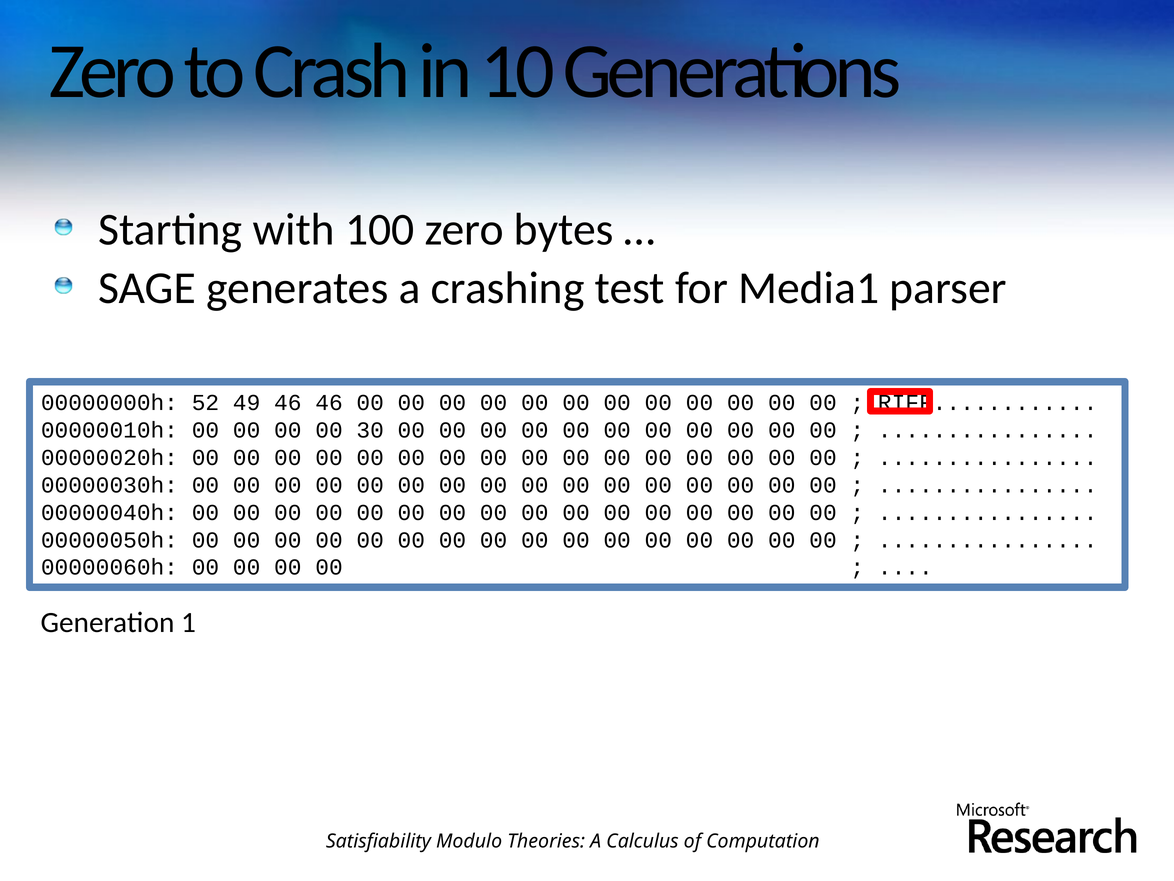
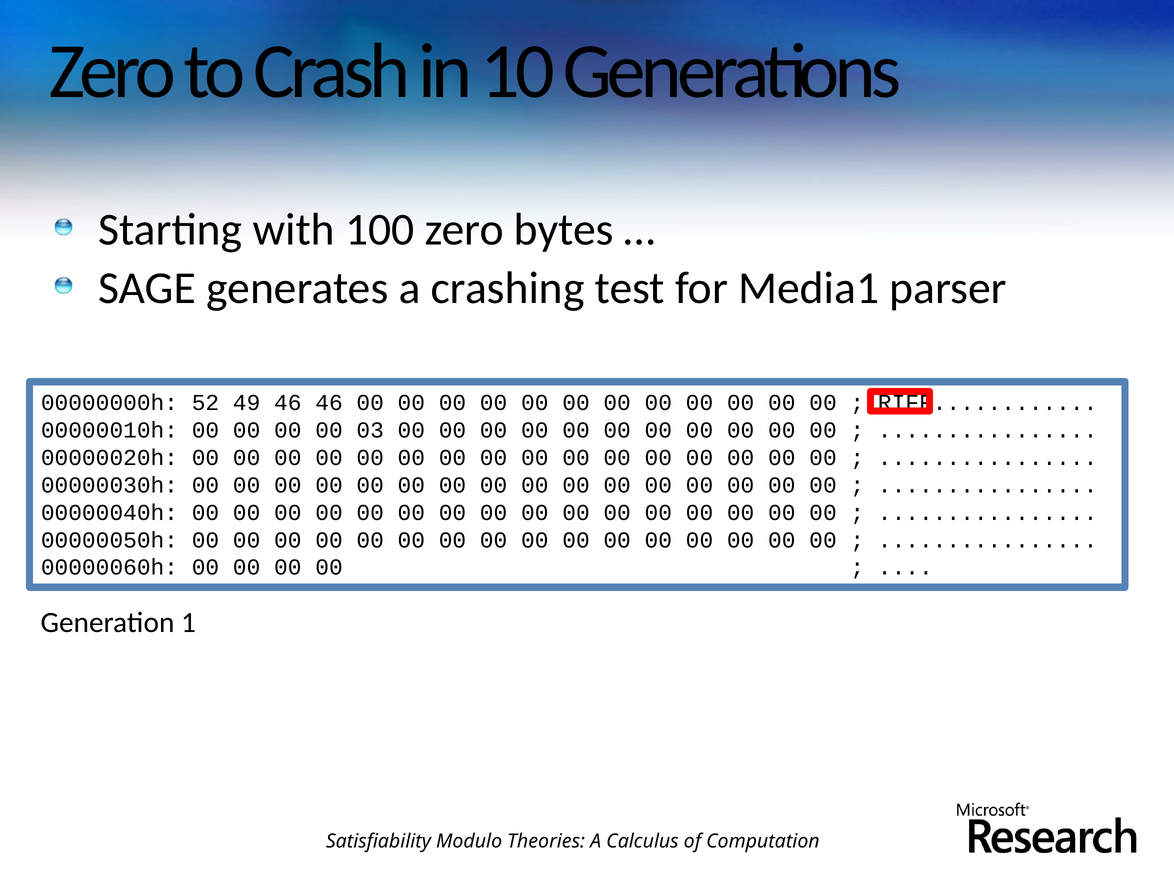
30: 30 -> 03
